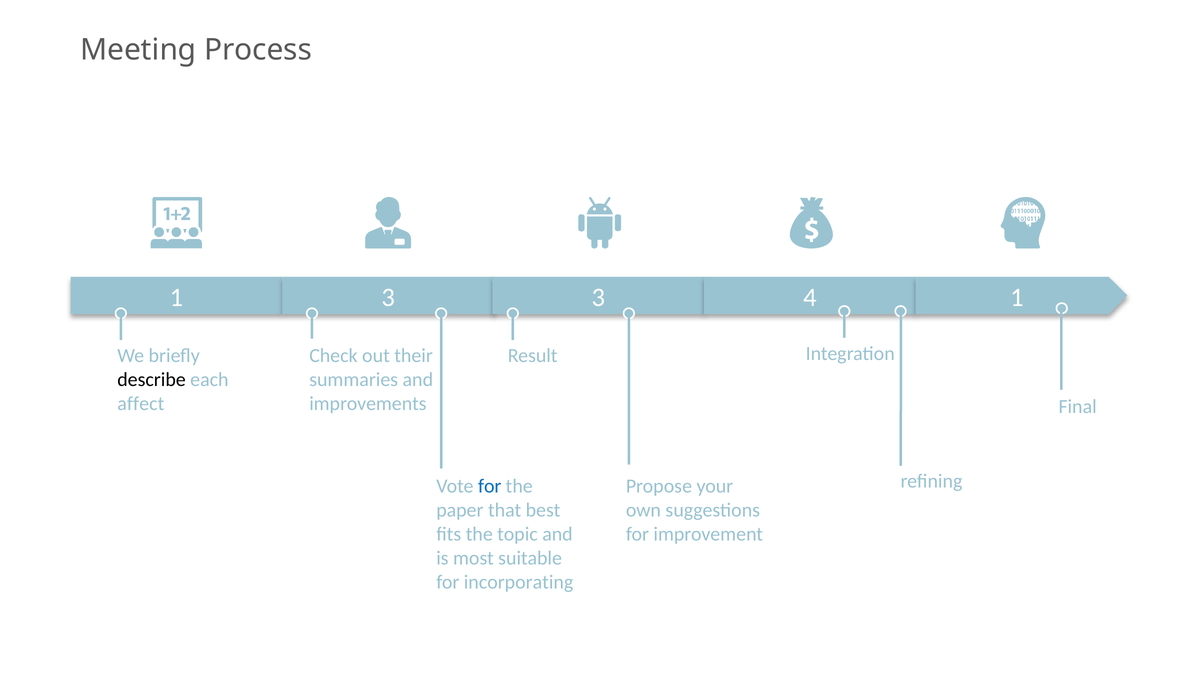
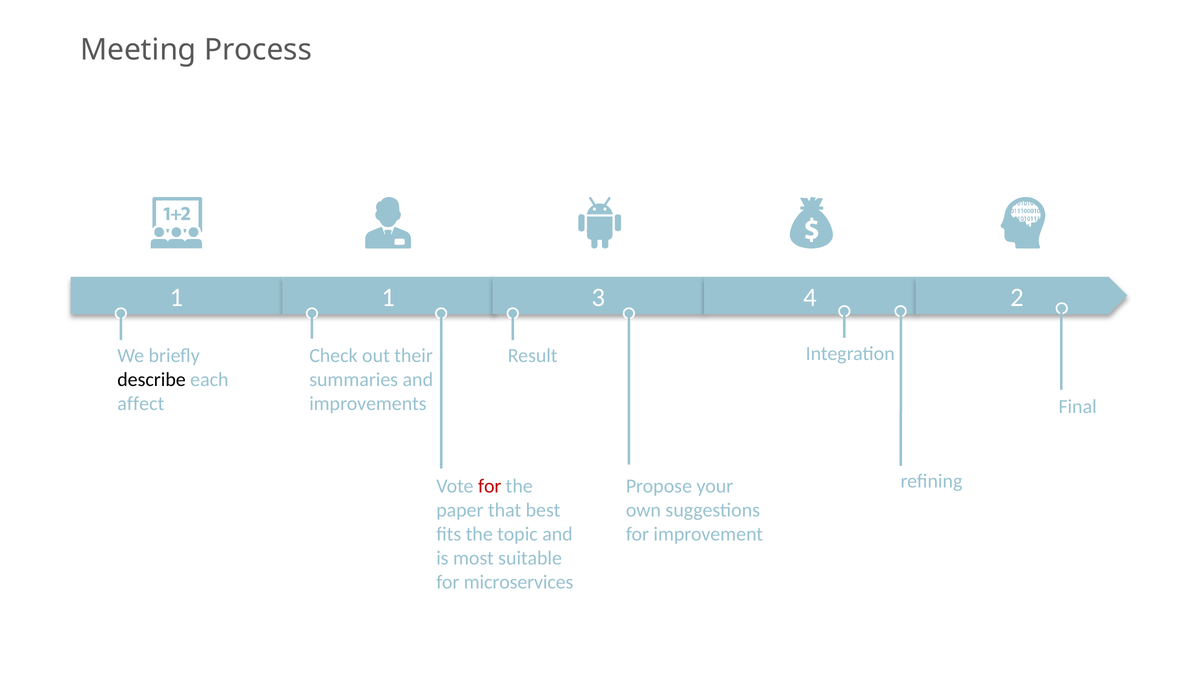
1 3: 3 -> 1
4 1: 1 -> 2
for at (490, 486) colour: blue -> red
incorporating: incorporating -> microservices
